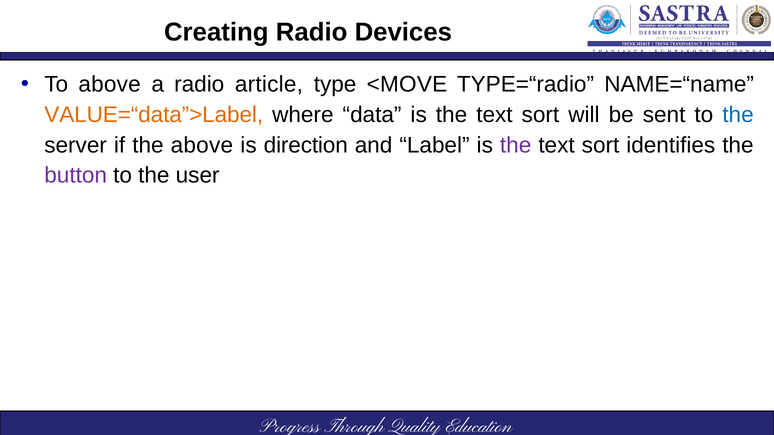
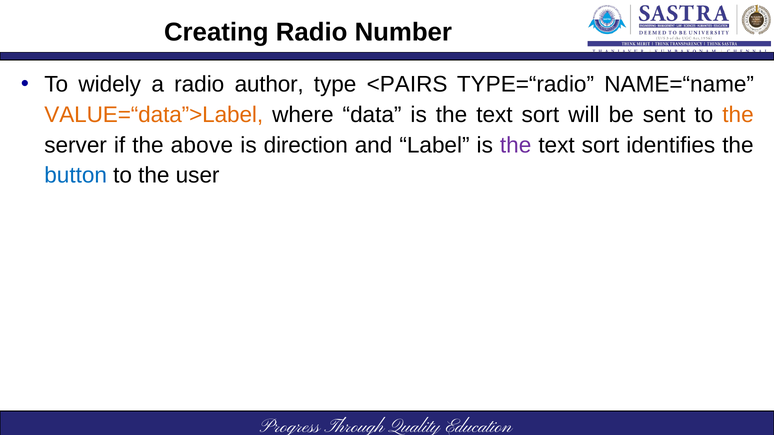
Devices: Devices -> Number
To above: above -> widely
article: article -> author
<MOVE: <MOVE -> <PAIRS
the at (738, 115) colour: blue -> orange
button colour: purple -> blue
